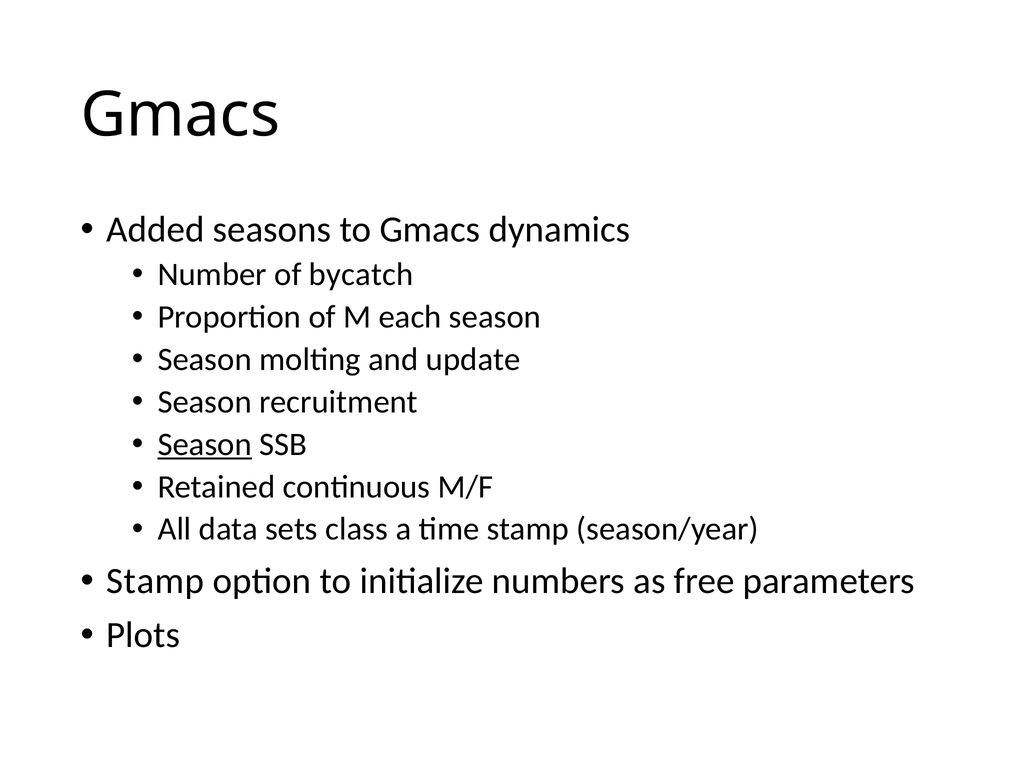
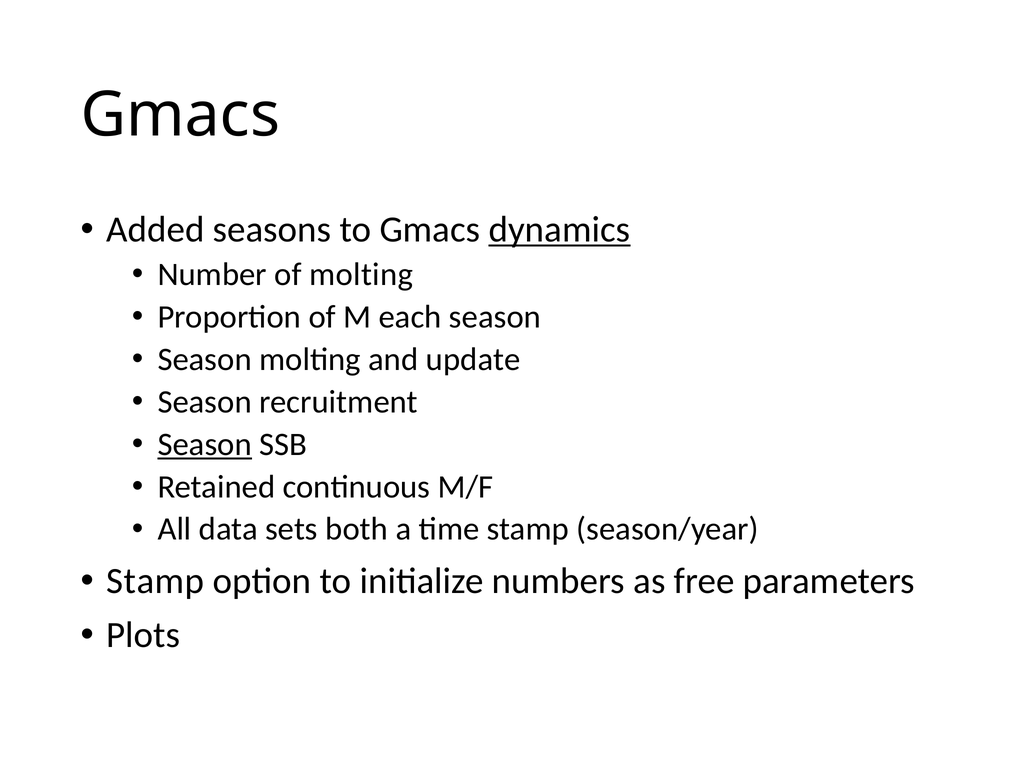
dynamics underline: none -> present
of bycatch: bycatch -> molting
class: class -> both
